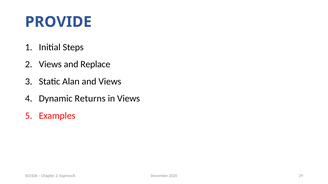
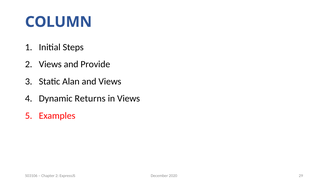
PROVIDE: PROVIDE -> COLUMN
Replace: Replace -> Provide
